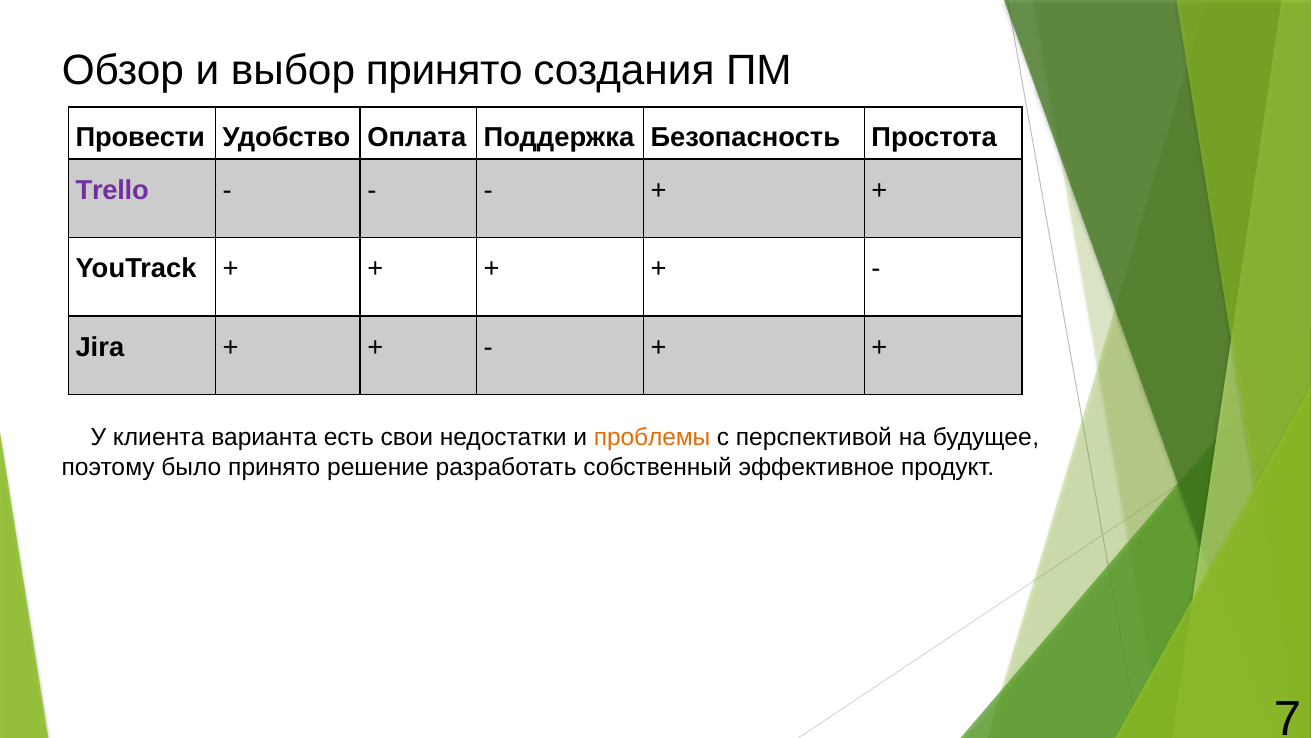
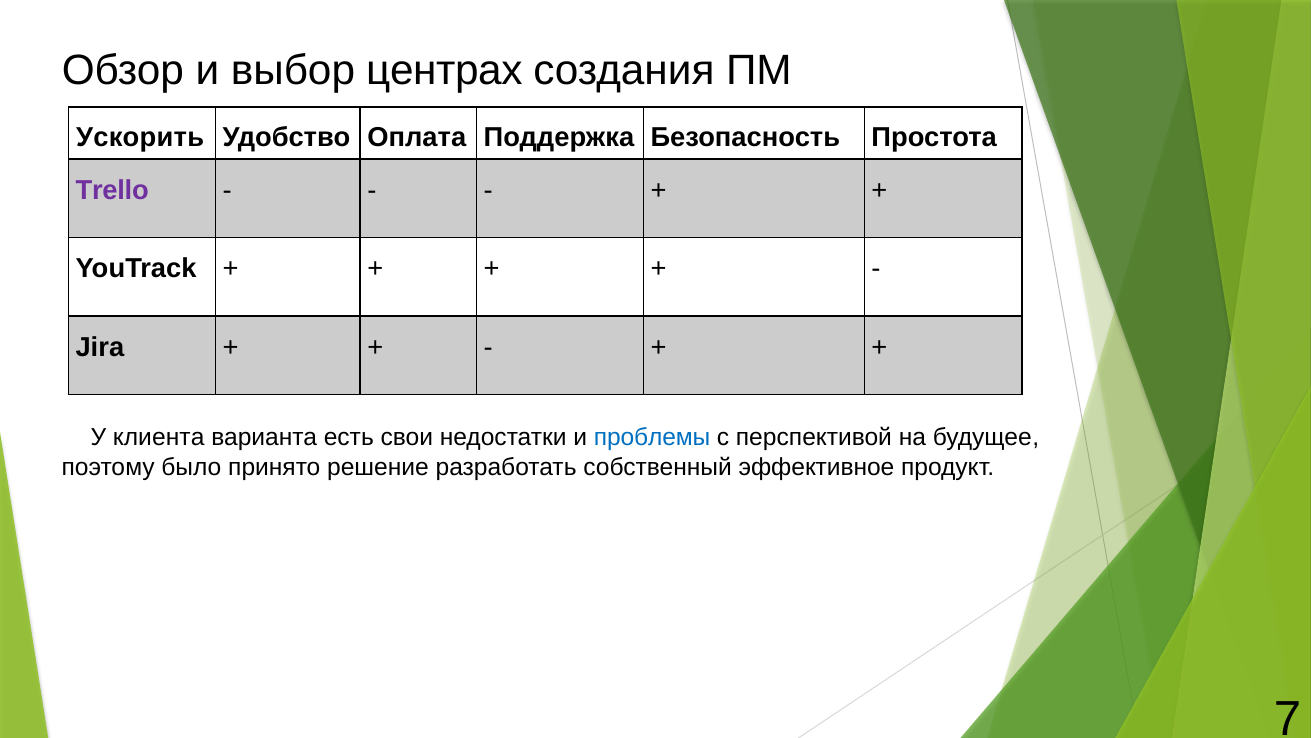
выбор принято: принято -> центрах
Провести: Провести -> Ускорить
проблемы colour: orange -> blue
